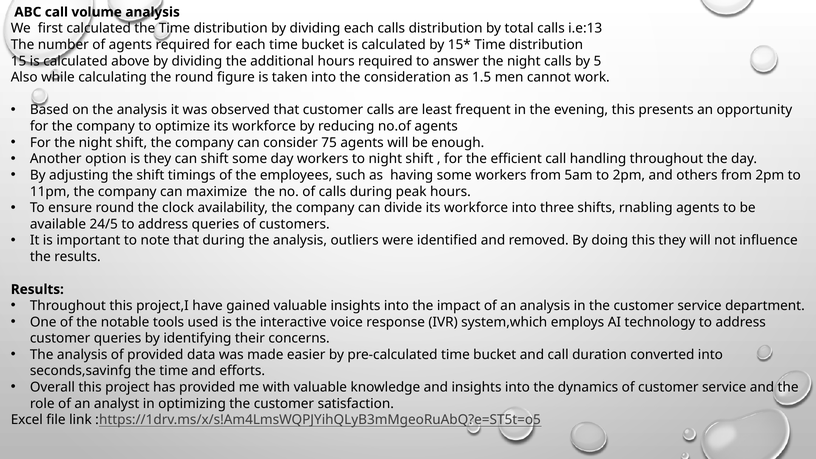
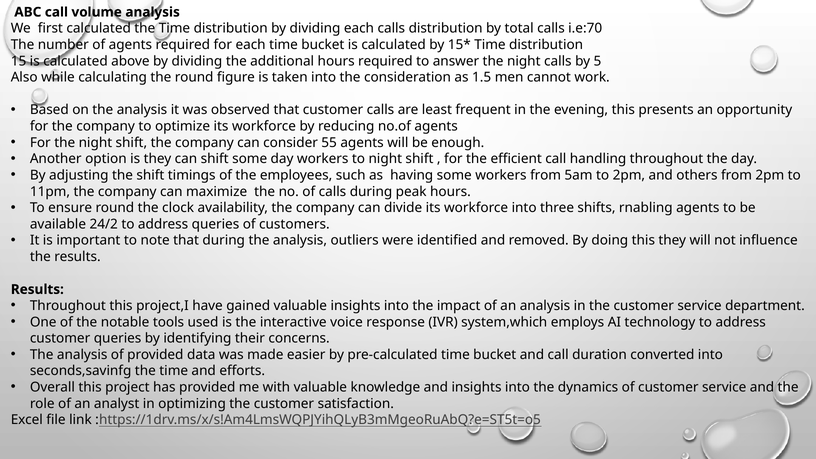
i.e:13: i.e:13 -> i.e:70
75: 75 -> 55
24/5: 24/5 -> 24/2
